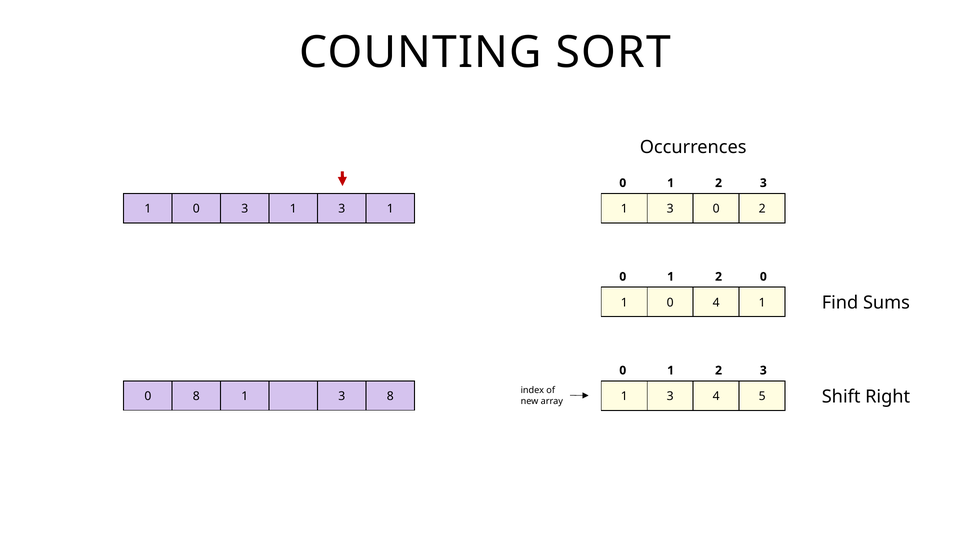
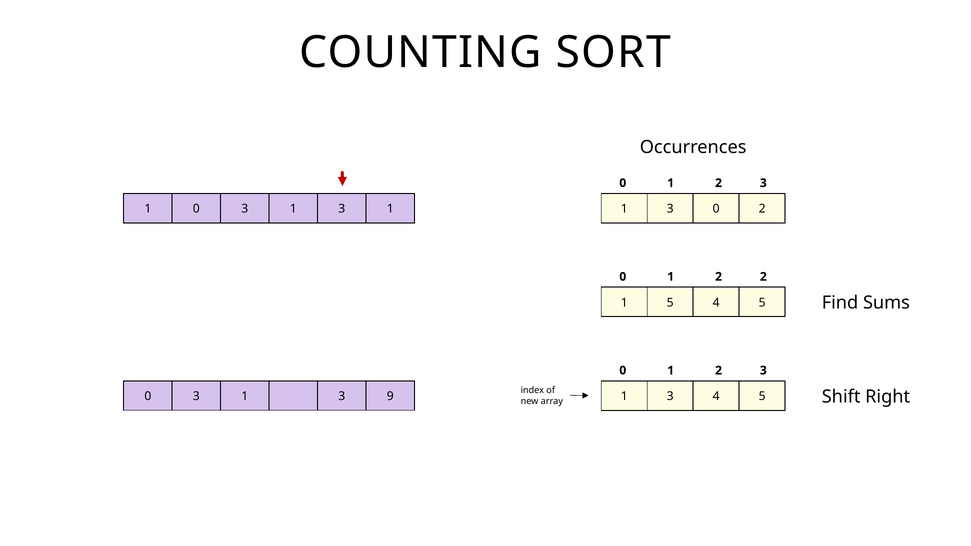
2 0: 0 -> 2
0 at (670, 303): 0 -> 5
1 at (762, 303): 1 -> 5
8 at (196, 396): 8 -> 3
3 8: 8 -> 9
